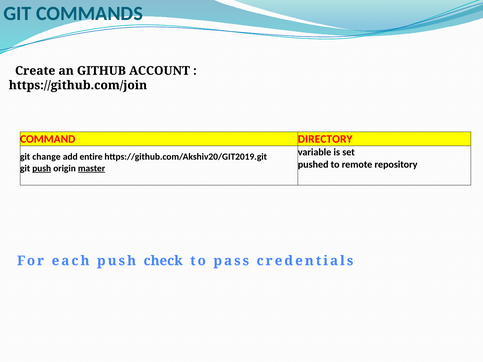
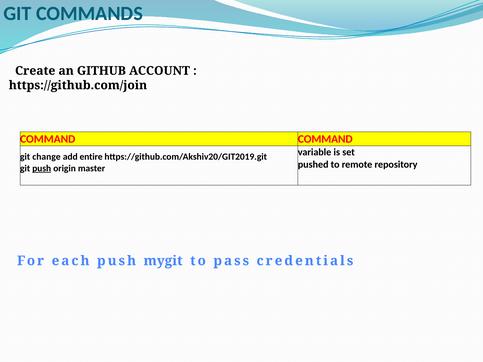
COMMAND DIRECTORY: DIRECTORY -> COMMAND
master underline: present -> none
check: check -> mygit
